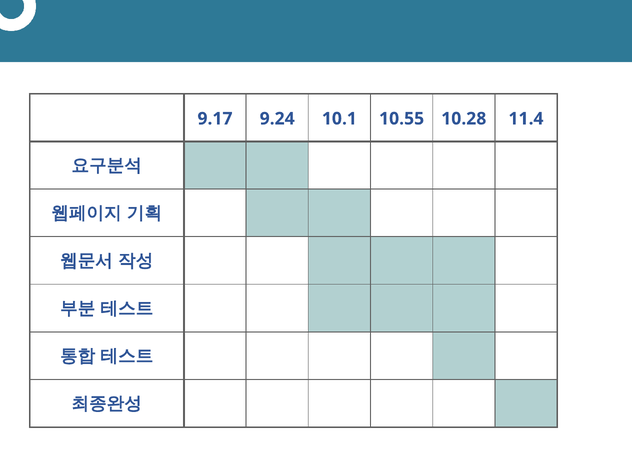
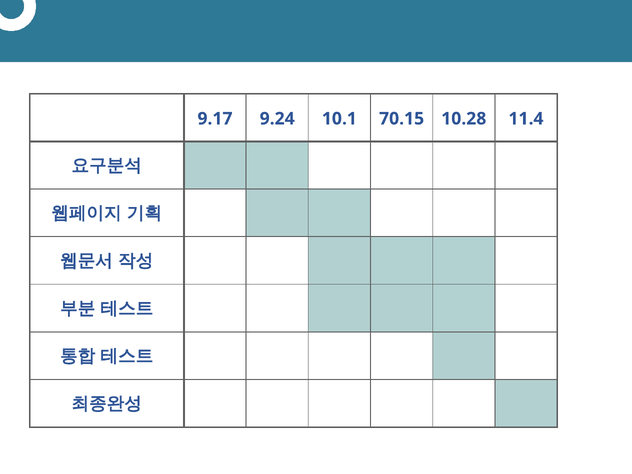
10.55: 10.55 -> 70.15
